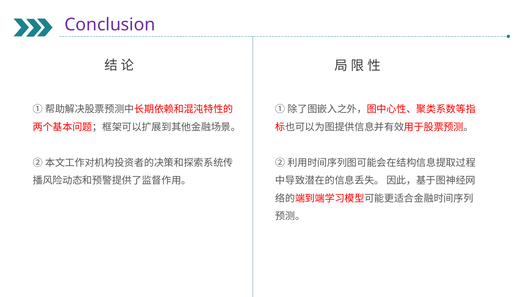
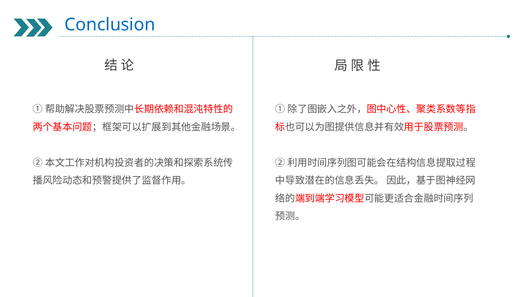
Conclusion colour: purple -> blue
